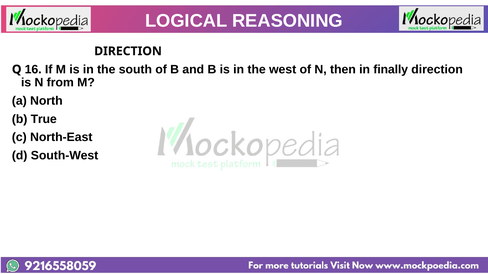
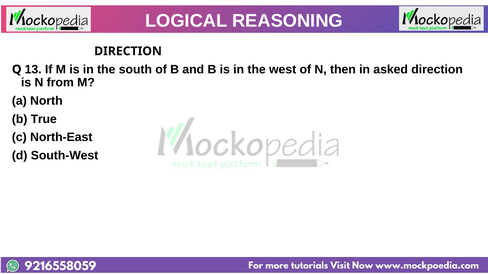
16: 16 -> 13
finally: finally -> asked
